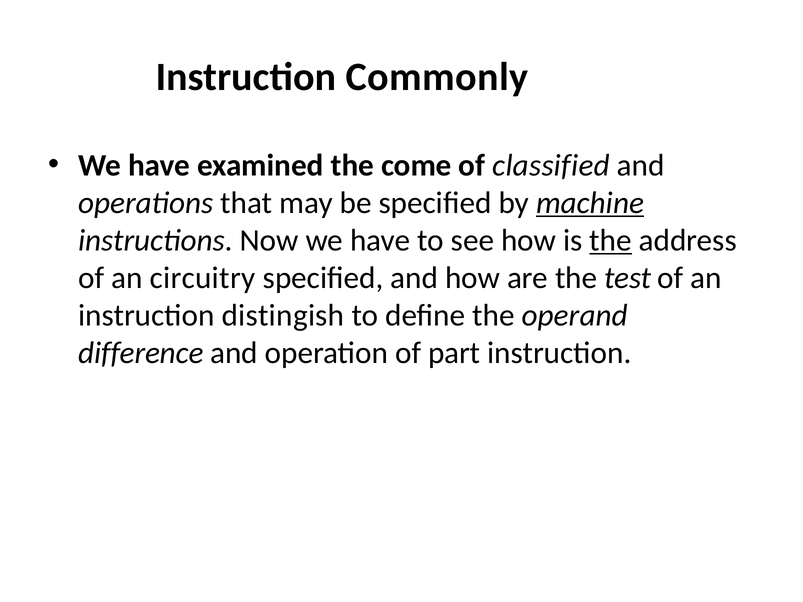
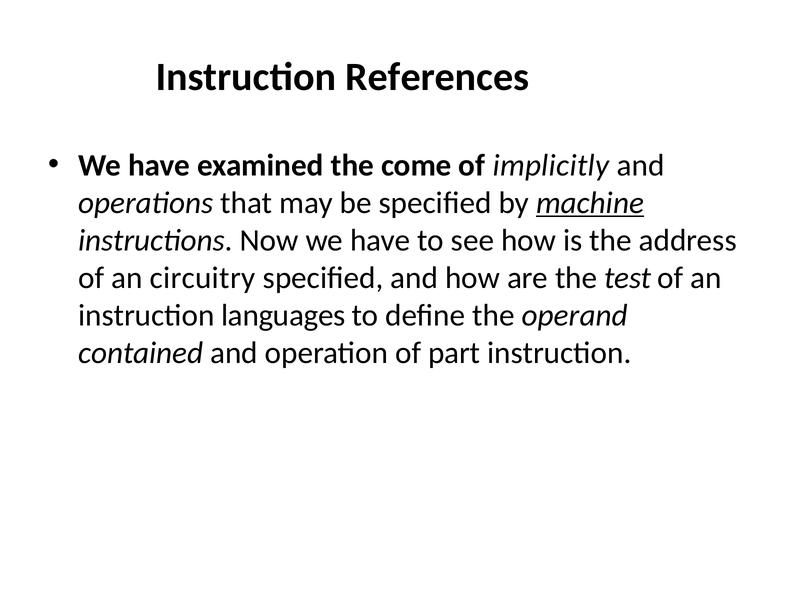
Commonly: Commonly -> References
classified: classified -> implicitly
the at (611, 240) underline: present -> none
distingish: distingish -> languages
difference: difference -> contained
